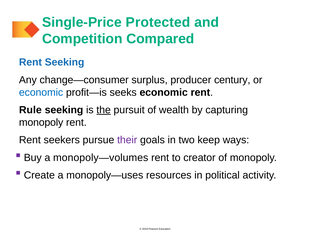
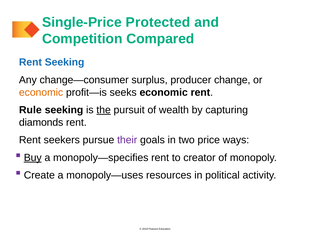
century: century -> change
economic at (41, 92) colour: blue -> orange
monopoly at (41, 122): monopoly -> diamonds
keep: keep -> price
Buy underline: none -> present
monopoly—volumes: monopoly—volumes -> monopoly—specifies
